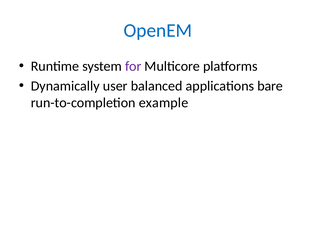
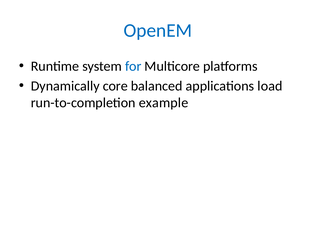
for colour: purple -> blue
user: user -> core
bare: bare -> load
